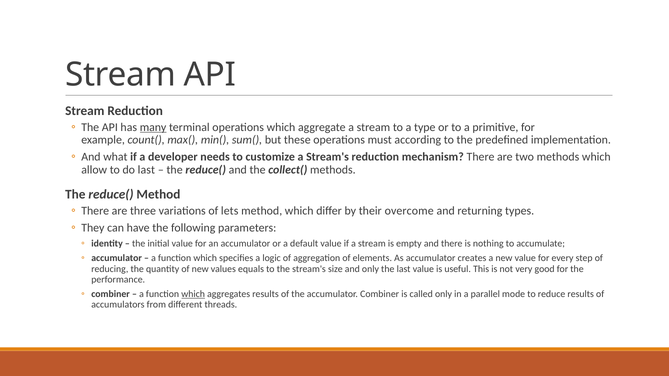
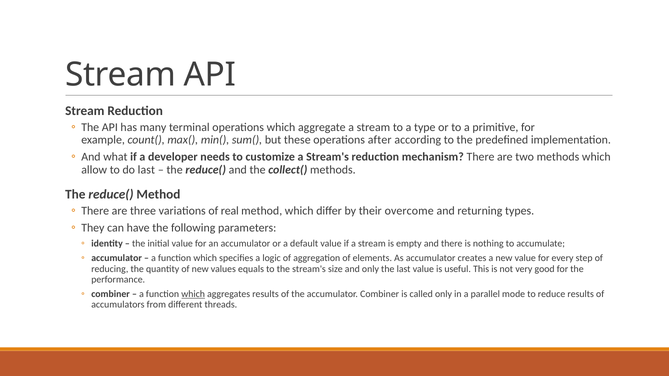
many underline: present -> none
must: must -> after
lets: lets -> real
